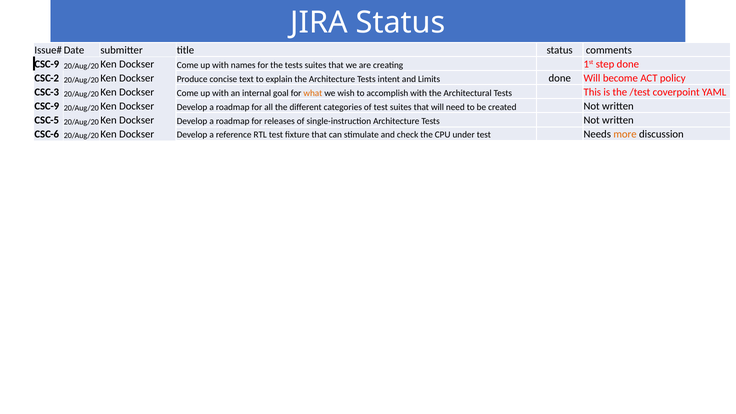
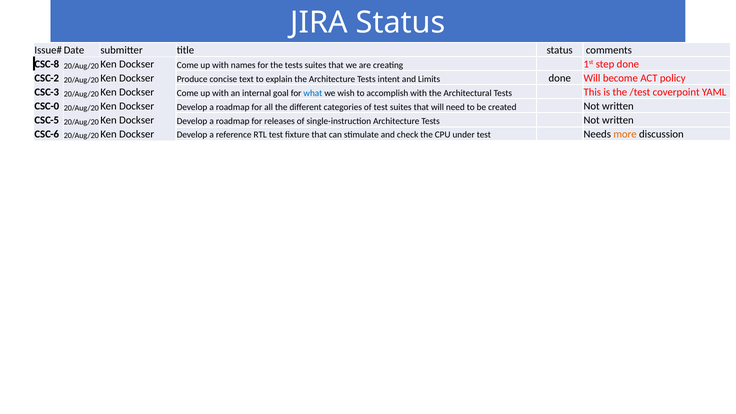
CSC-9 at (47, 64): CSC-9 -> CSC-8
what colour: orange -> blue
CSC-9 at (47, 106): CSC-9 -> CSC-0
